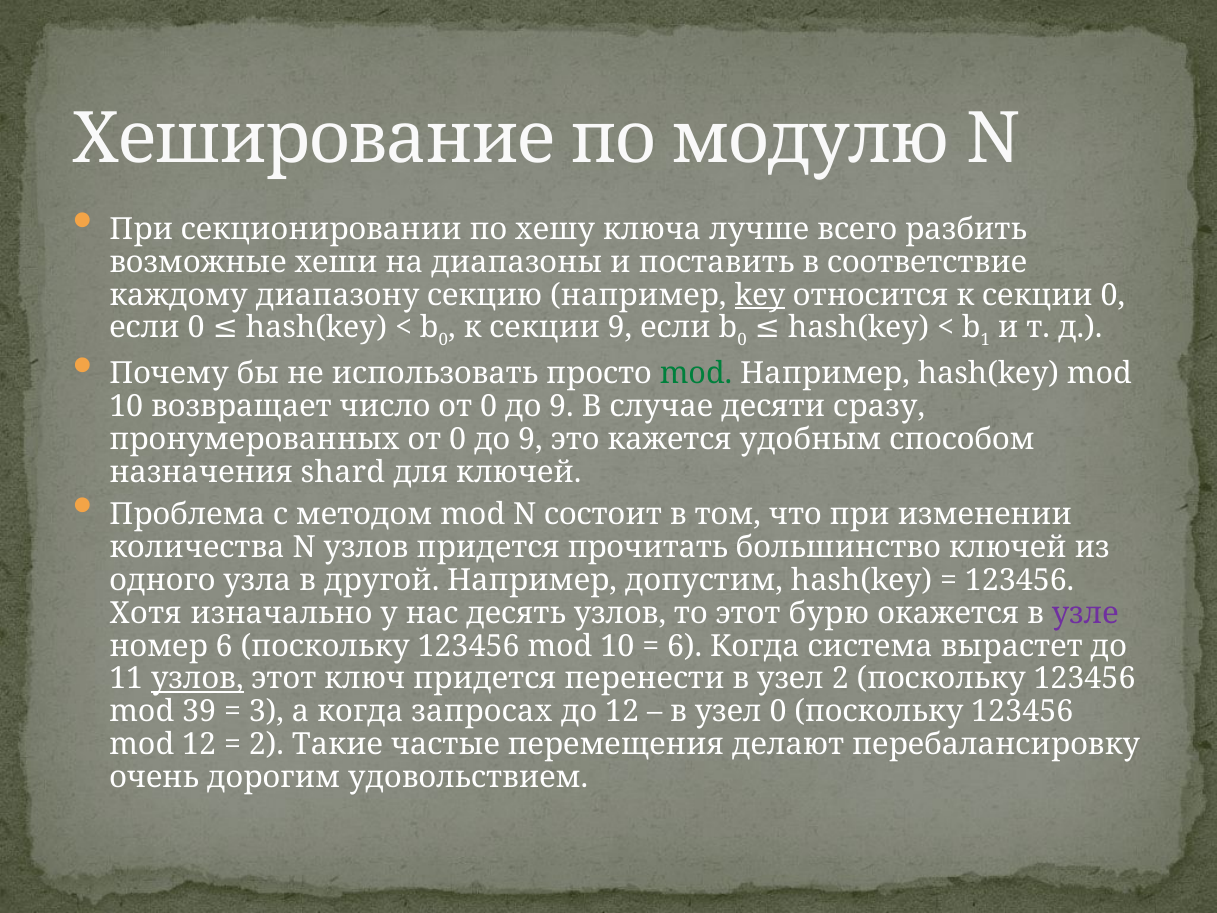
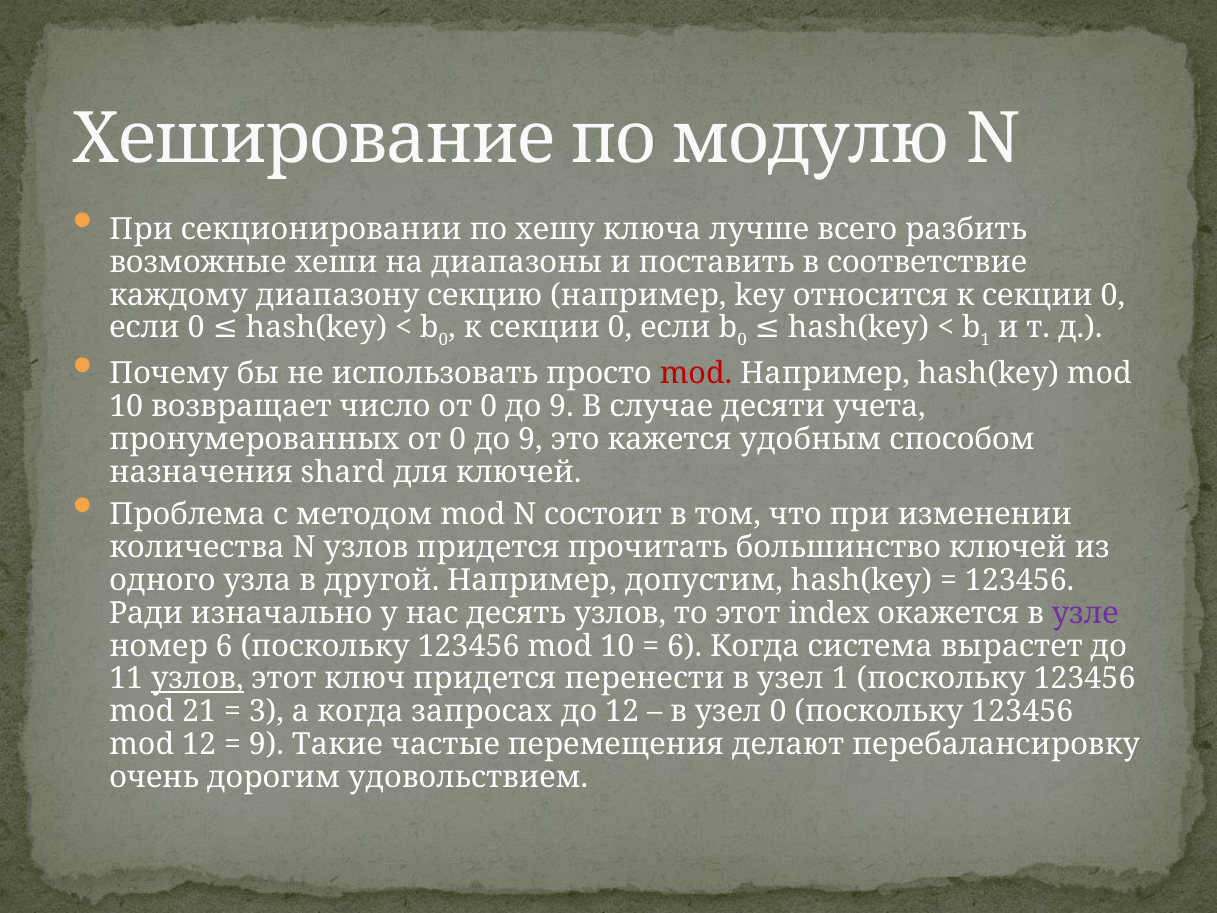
key underline: present -> none
9 at (620, 328): 9 -> 0
mod at (696, 374) colour: green -> red
сразу: сразу -> учета
Хотя: Хотя -> Ради
бурю: бурю -> index
узел 2: 2 -> 1
39: 39 -> 21
2 at (266, 744): 2 -> 9
